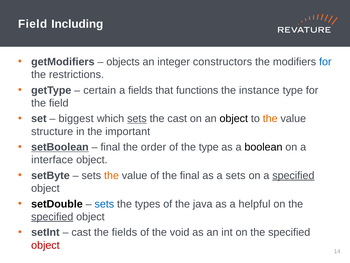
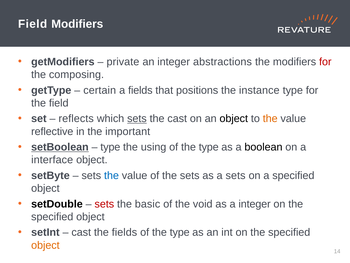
Field Including: Including -> Modifiers
objects: objects -> private
constructors: constructors -> abstractions
for at (325, 62) colour: blue -> red
restrictions: restrictions -> composing
functions: functions -> positions
biggest: biggest -> reflects
structure: structure -> reflective
final at (110, 147): final -> type
order: order -> using
the at (111, 175) colour: orange -> blue
the final: final -> sets
specified at (293, 175) underline: present -> none
sets at (104, 204) colour: blue -> red
types: types -> basic
java: java -> void
a helpful: helpful -> integer
specified at (52, 216) underline: present -> none
void at (180, 232): void -> type
object at (45, 245) colour: red -> orange
